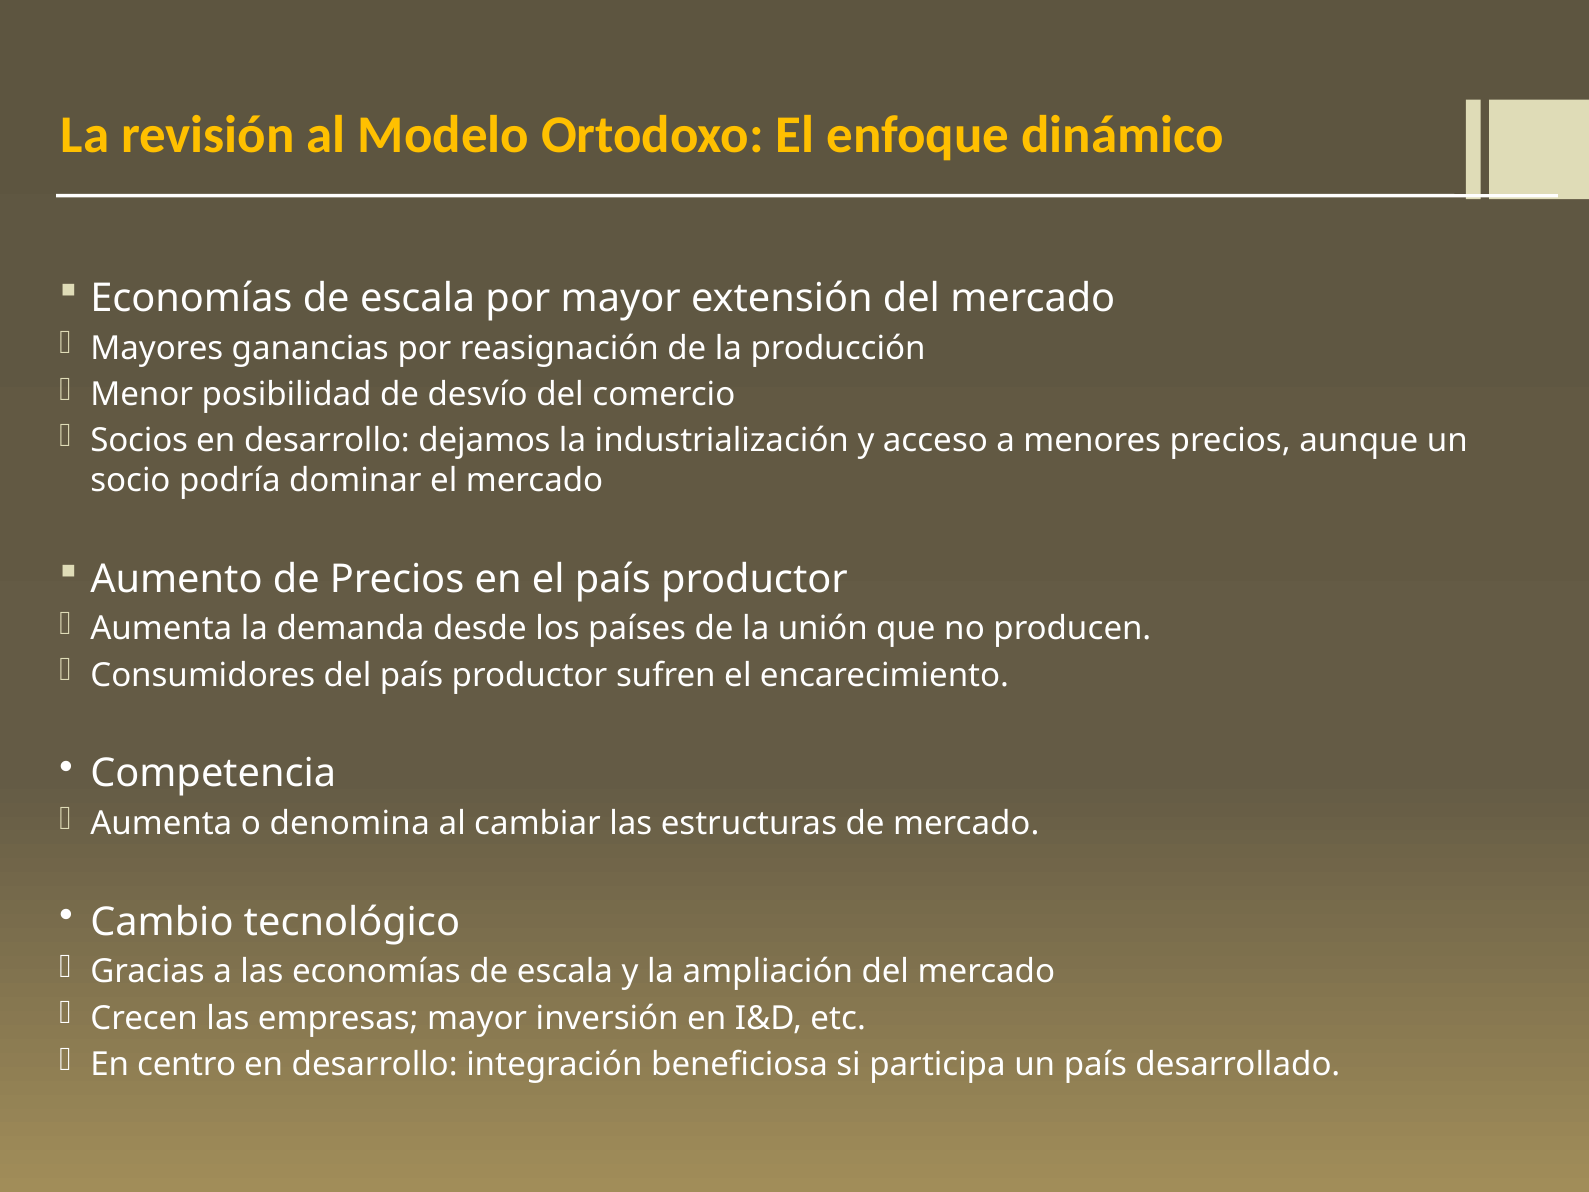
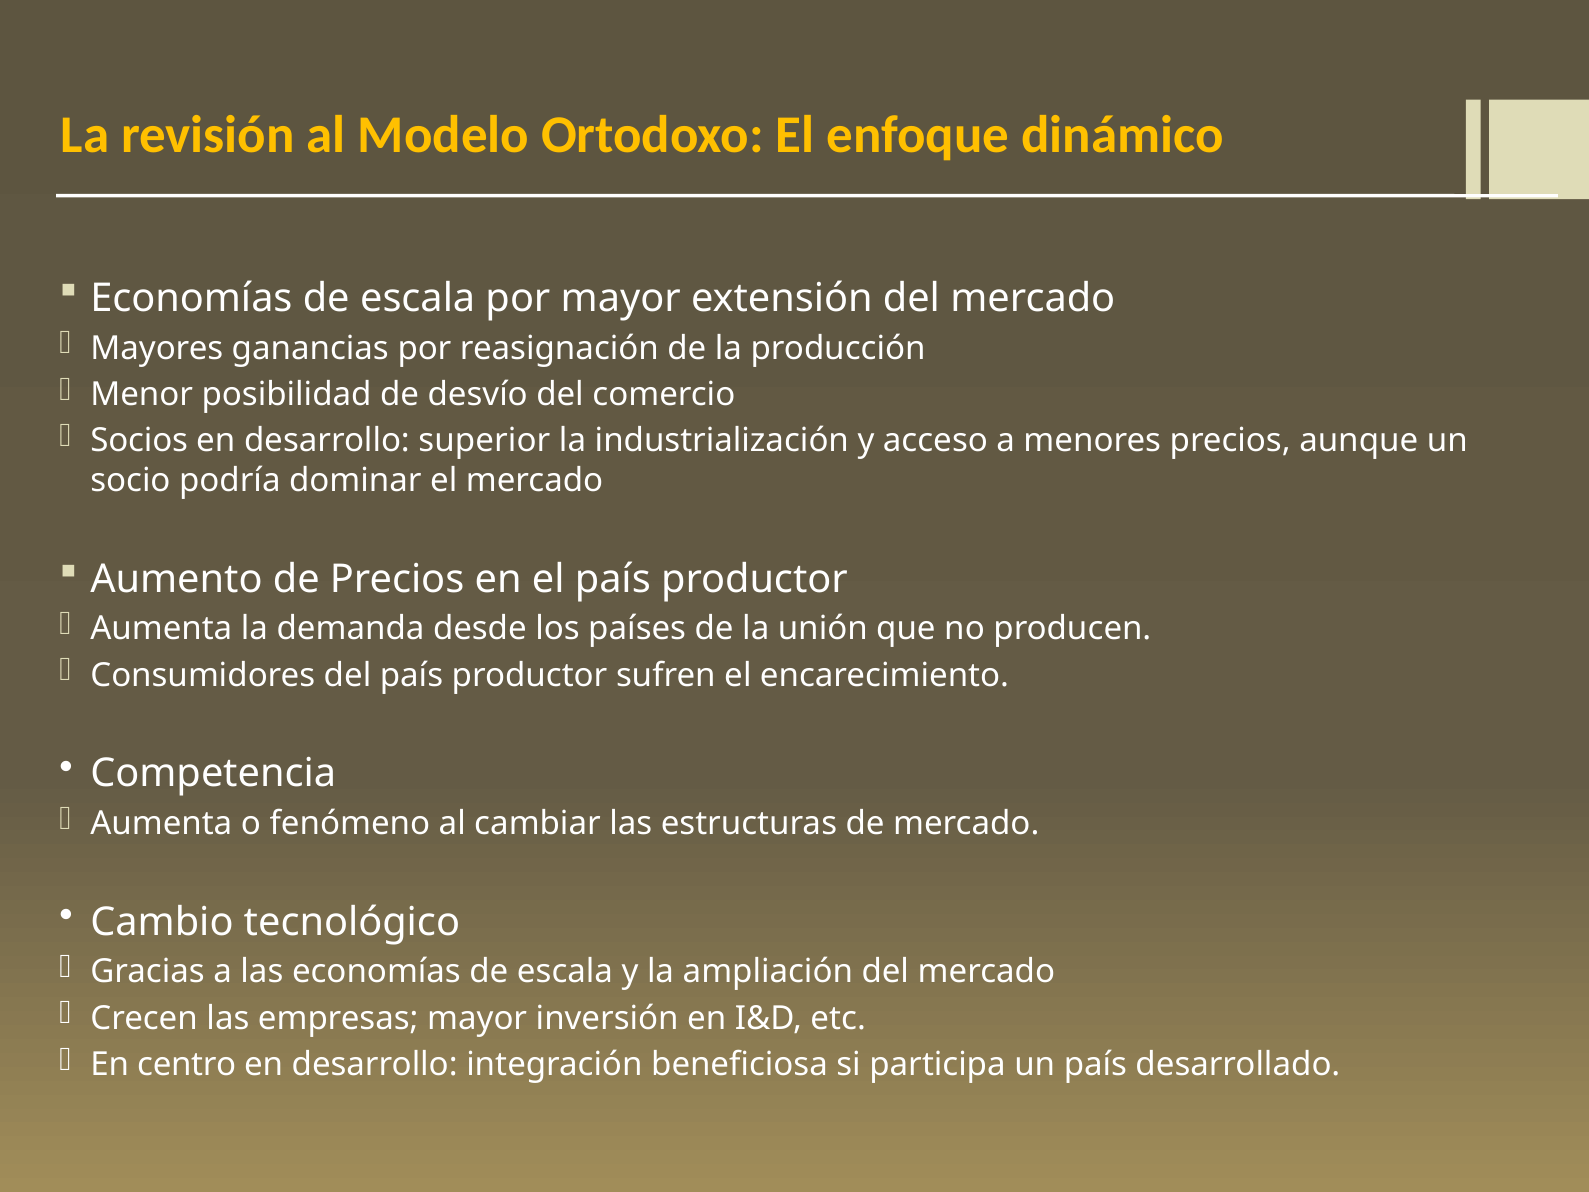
dejamos: dejamos -> superior
denomina: denomina -> fenómeno
